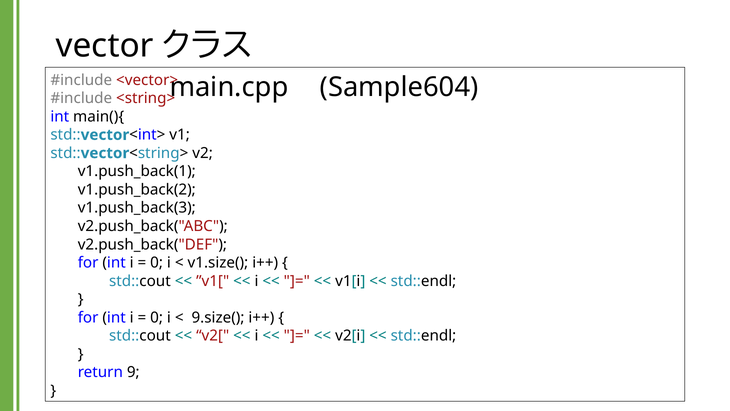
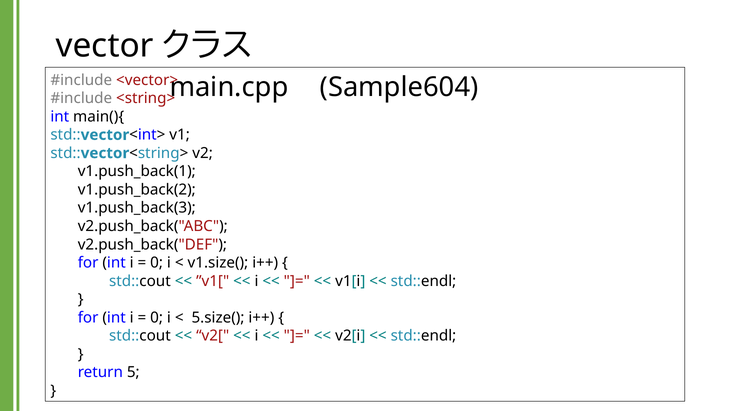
9.size(: 9.size( -> 5.size(
9: 9 -> 5
